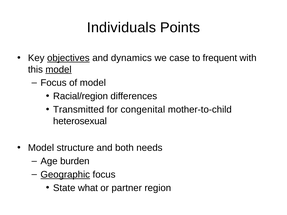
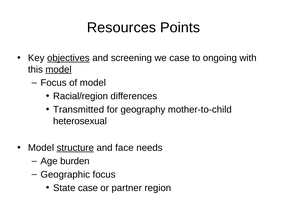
Individuals: Individuals -> Resources
dynamics: dynamics -> screening
frequent: frequent -> ongoing
congenital: congenital -> geography
structure underline: none -> present
both: both -> face
Geographic underline: present -> none
State what: what -> case
